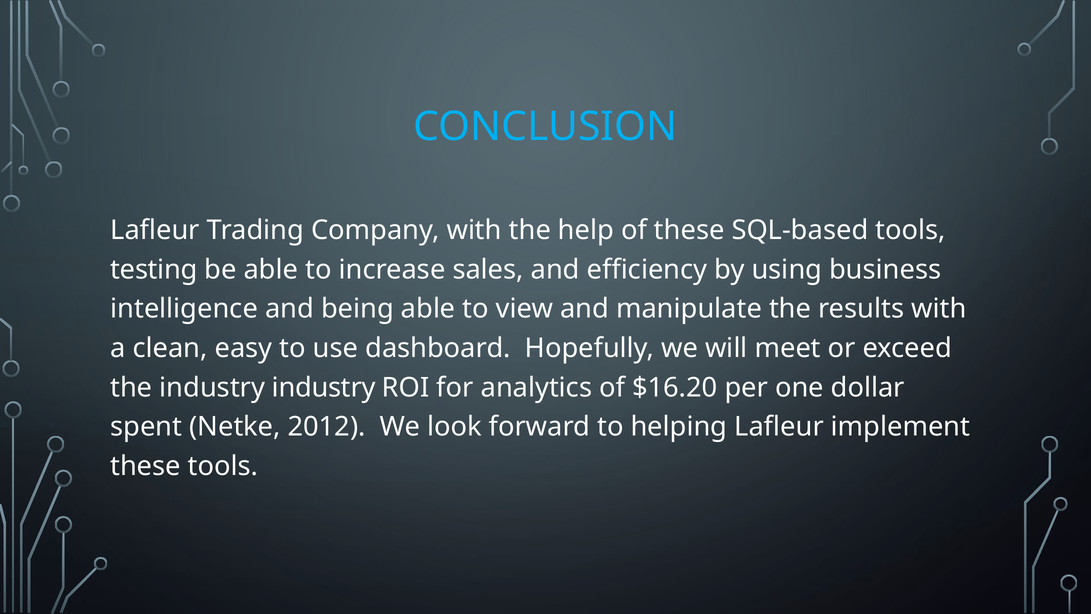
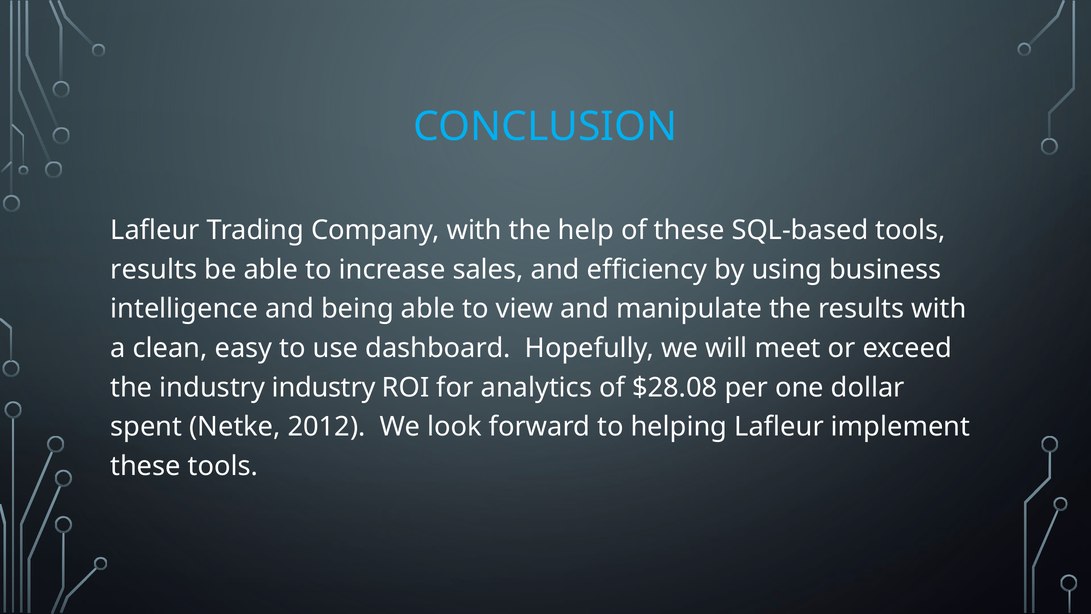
testing at (154, 269): testing -> results
$16.20: $16.20 -> $28.08
